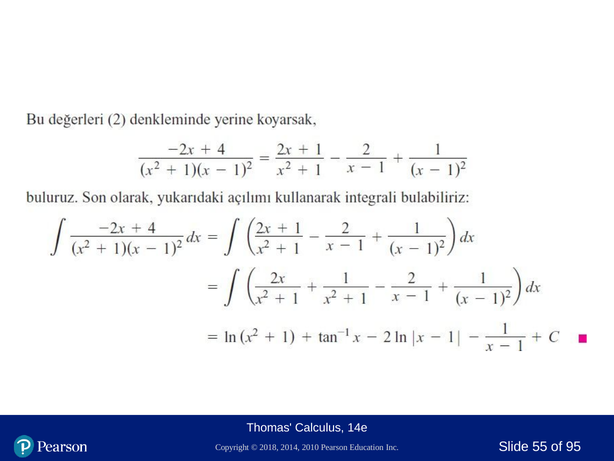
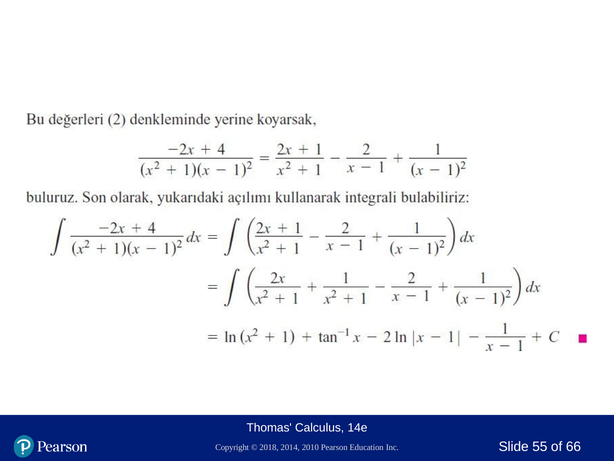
95: 95 -> 66
